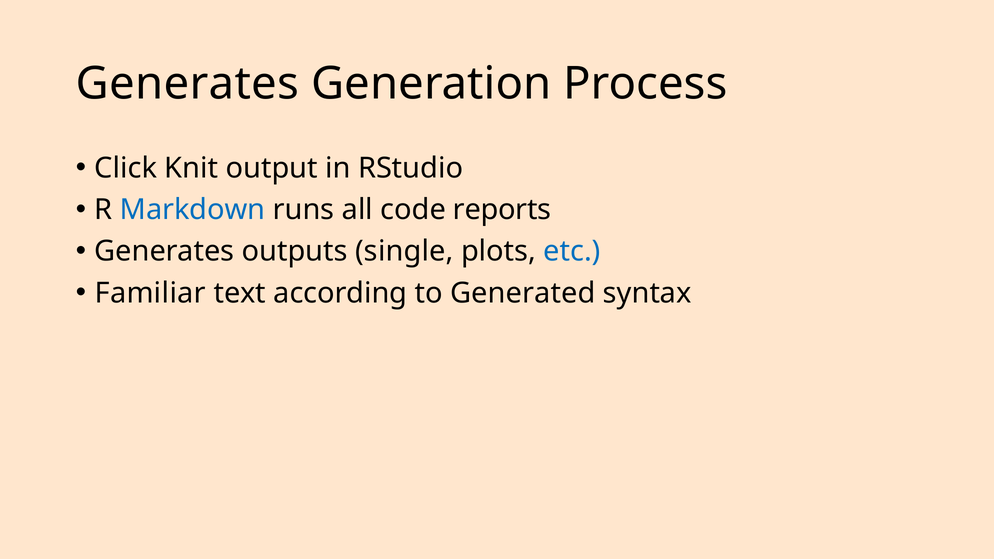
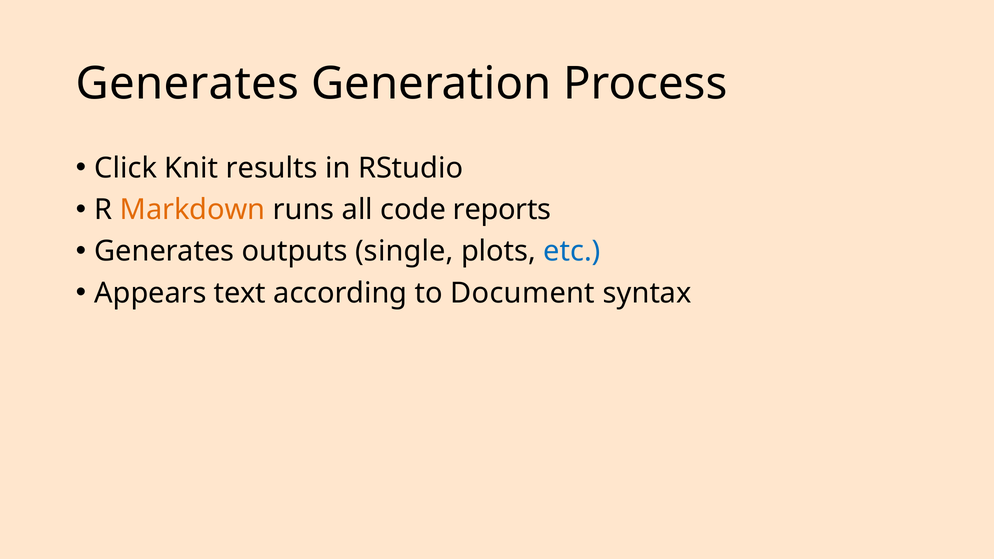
output: output -> results
Markdown colour: blue -> orange
Familiar: Familiar -> Appears
Generated: Generated -> Document
